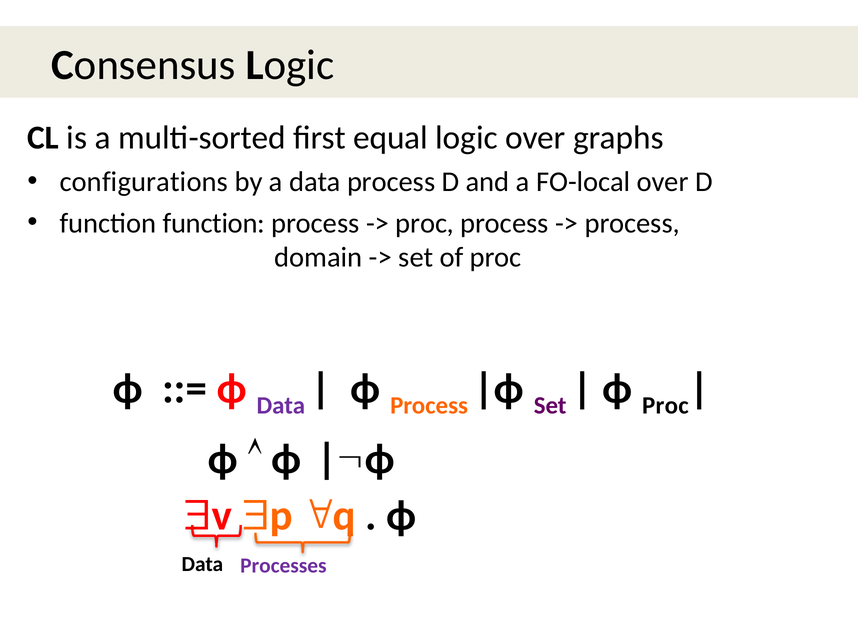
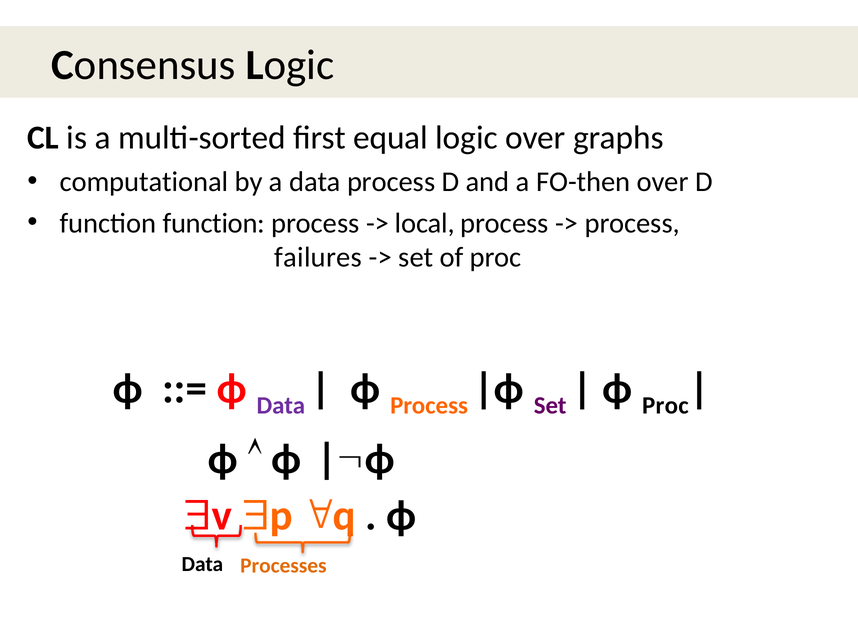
configurations: configurations -> computational
FO-local: FO-local -> FO-then
proc at (425, 223): proc -> local
domain: domain -> failures
Processes colour: purple -> orange
